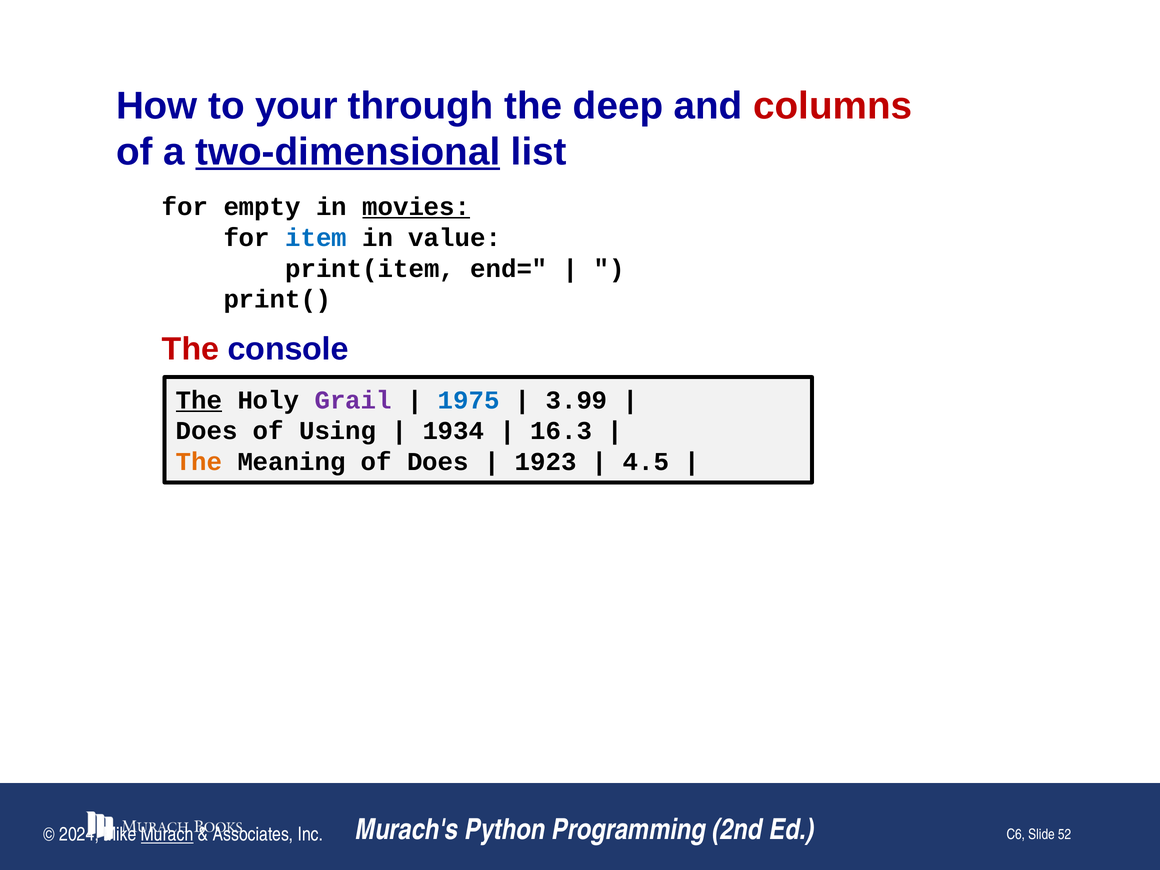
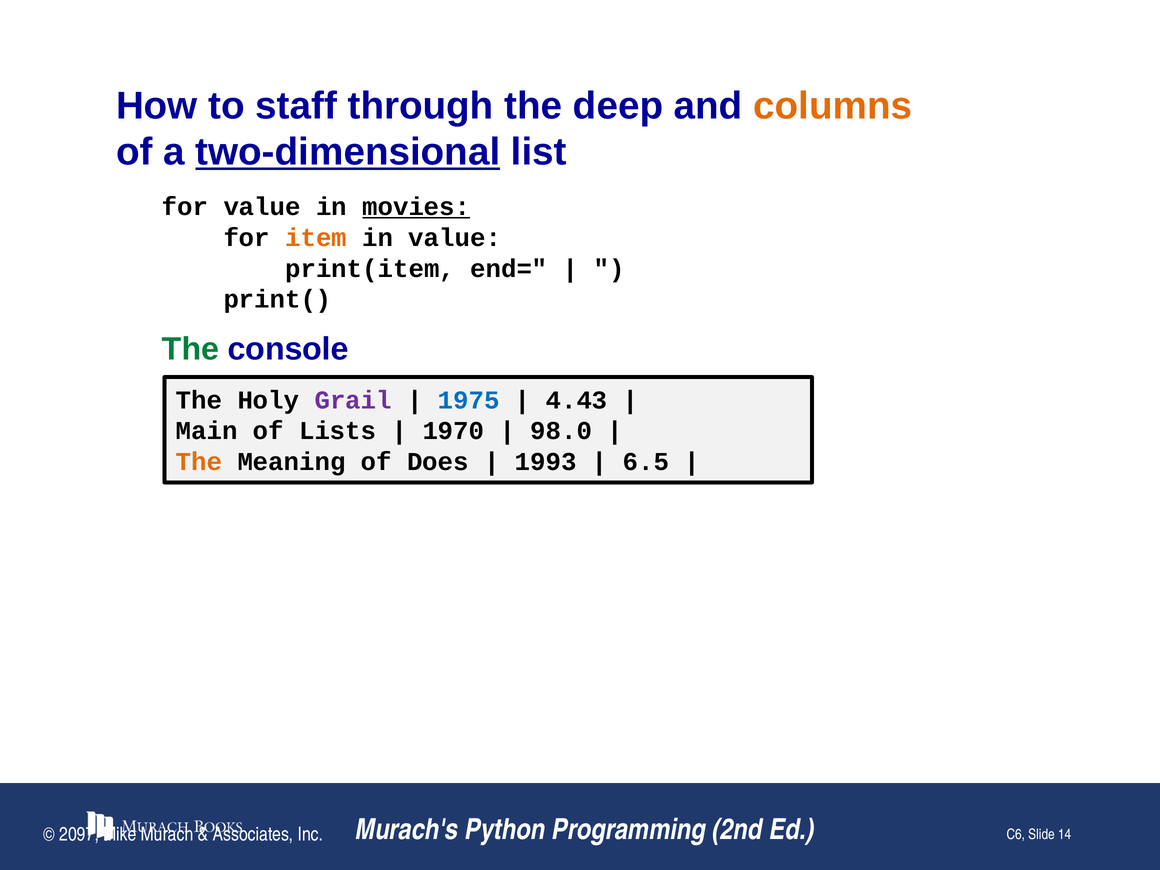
your: your -> staff
columns colour: red -> orange
for empty: empty -> value
item colour: blue -> orange
The at (191, 349) colour: red -> green
The at (199, 400) underline: present -> none
3.99: 3.99 -> 4.43
Does at (207, 431): Does -> Main
Using: Using -> Lists
1934: 1934 -> 1970
16.3: 16.3 -> 98.0
1923: 1923 -> 1993
4.5: 4.5 -> 6.5
2024: 2024 -> 2097
Murach underline: present -> none
52: 52 -> 14
